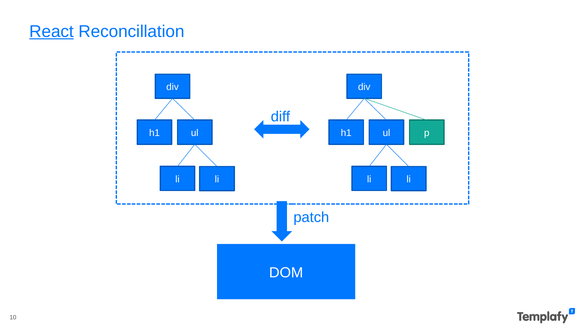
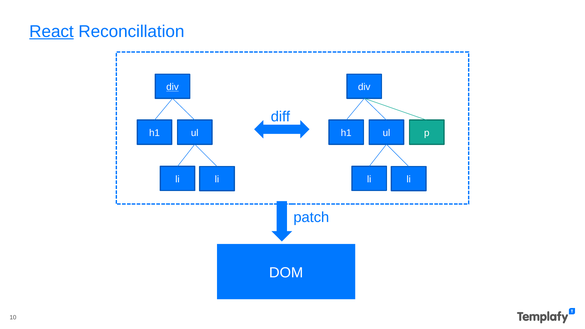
div at (173, 87) underline: none -> present
